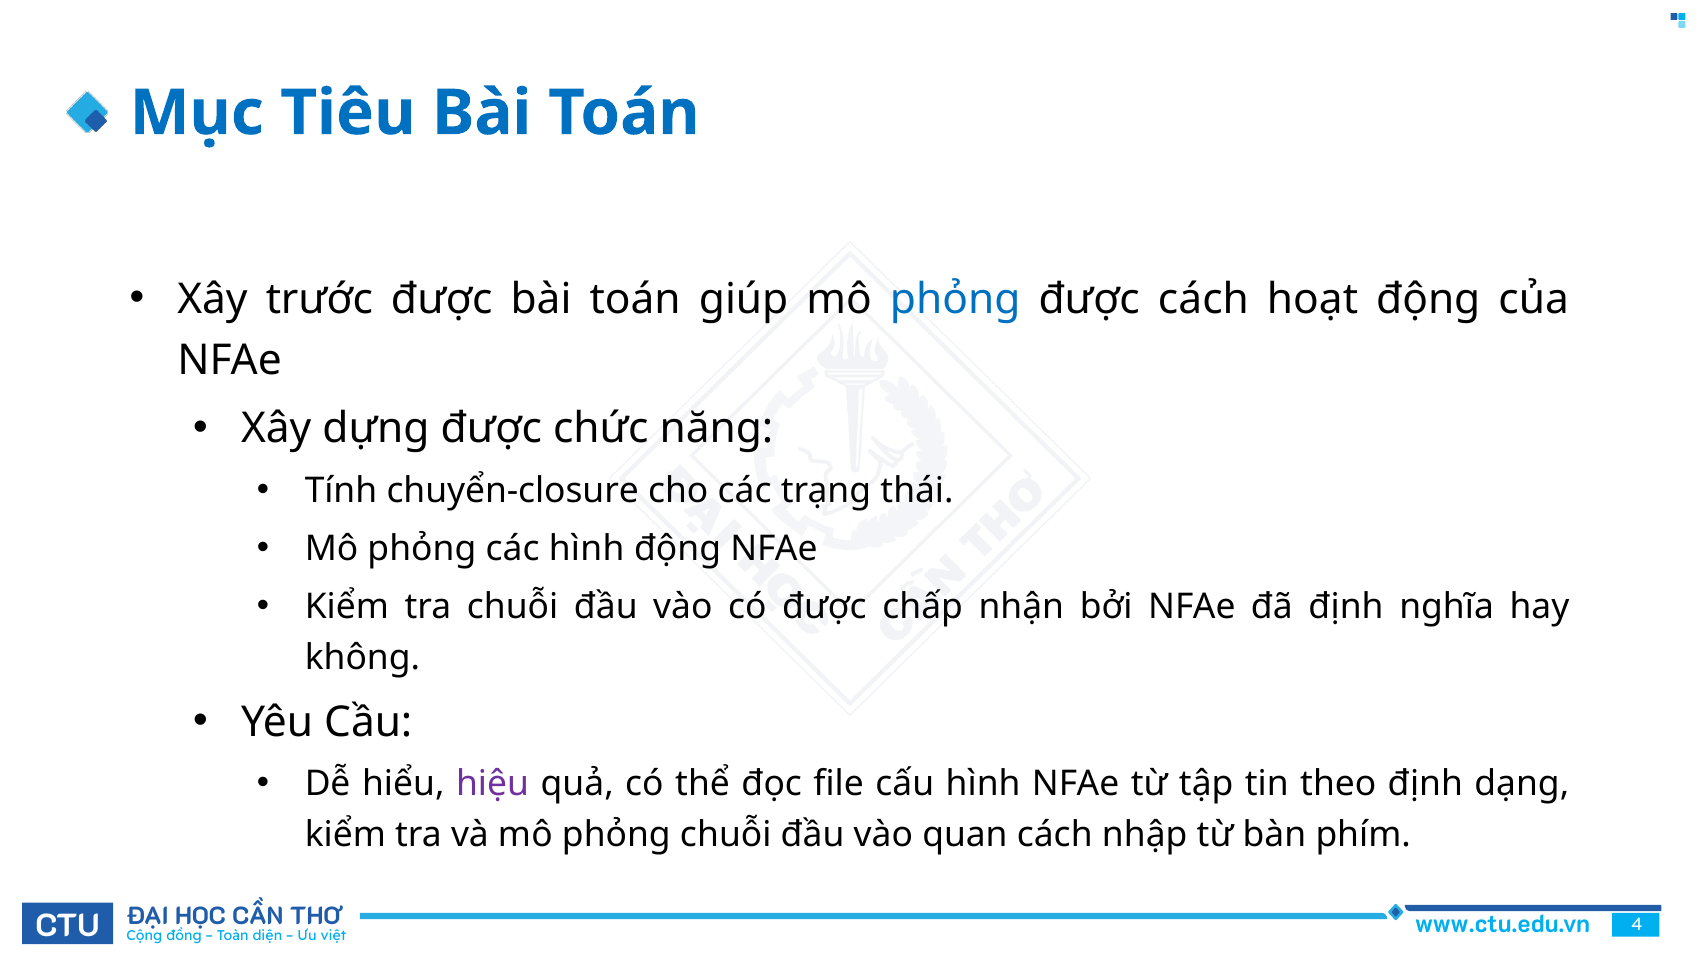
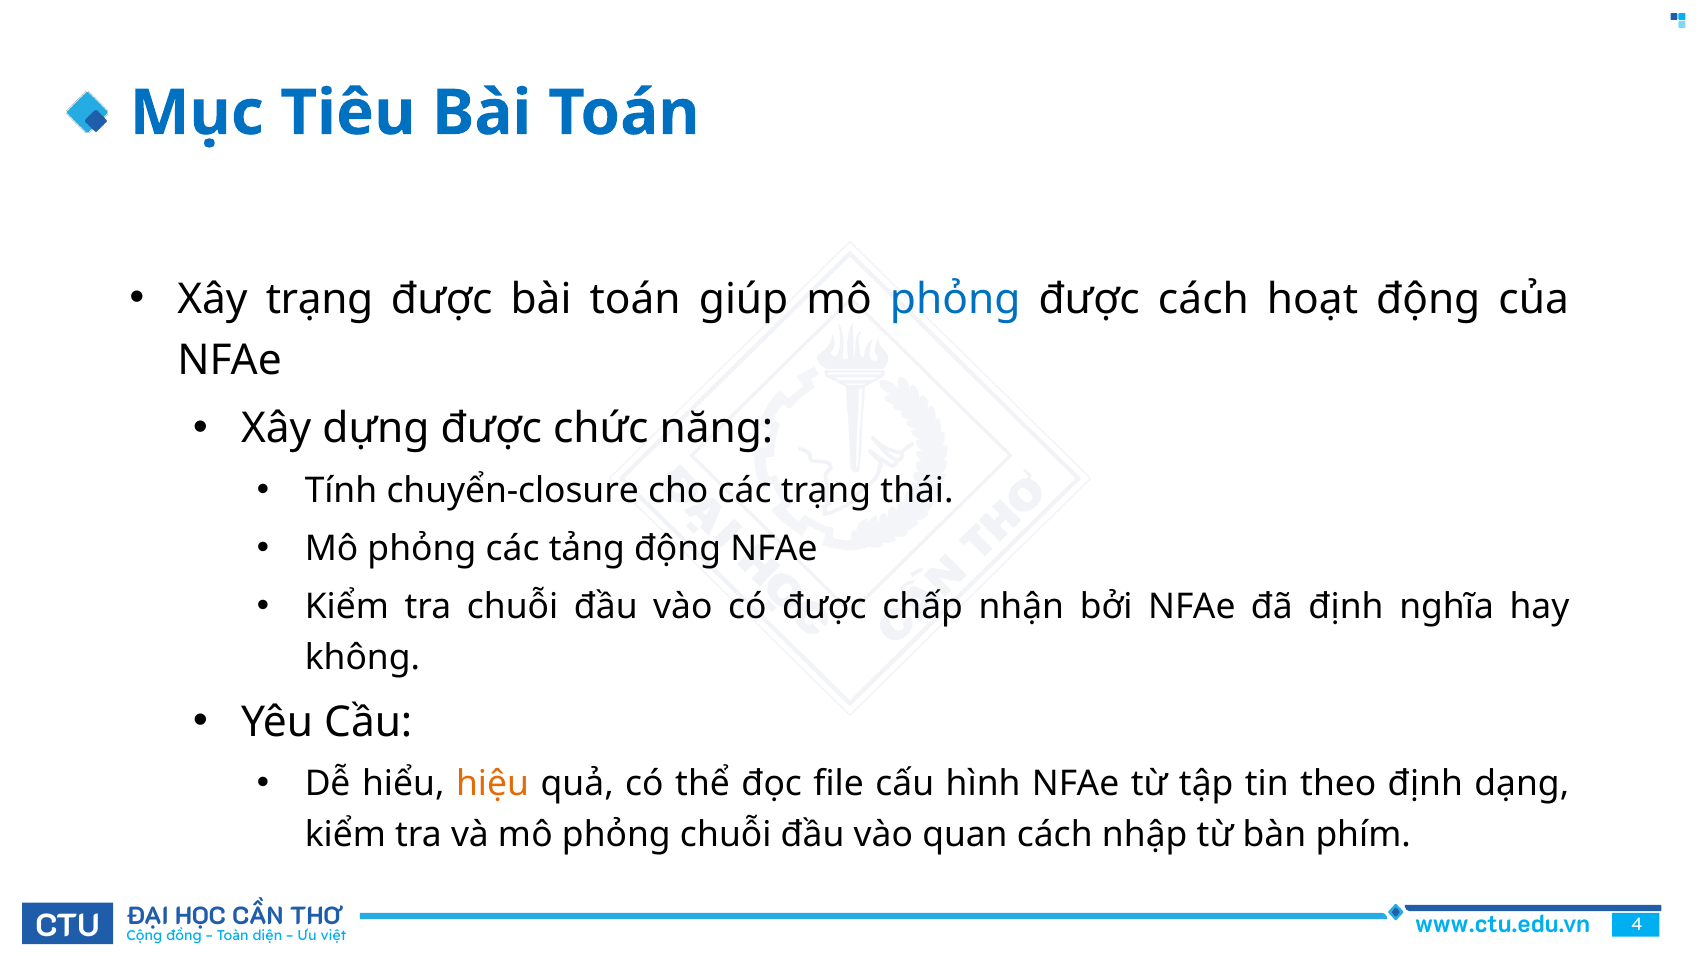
Xây trước: trước -> trạng
các hình: hình -> tảng
hiệu colour: purple -> orange
